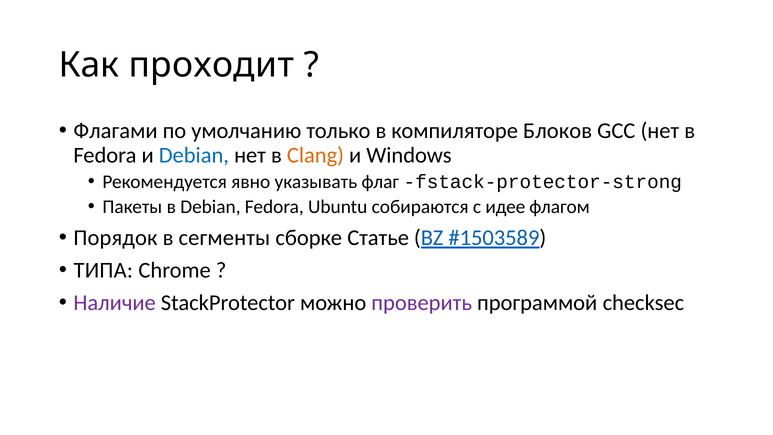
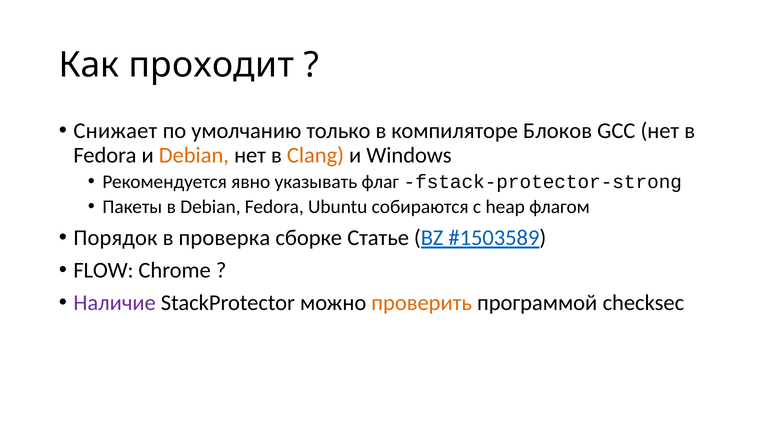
Флагами: Флагами -> Снижает
Debian at (194, 155) colour: blue -> orange
идее: идее -> heap
сегменты: сегменты -> проверка
ТИПА: ТИПА -> FLOW
проверить colour: purple -> orange
